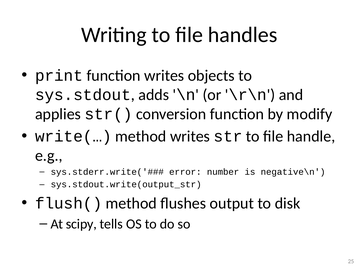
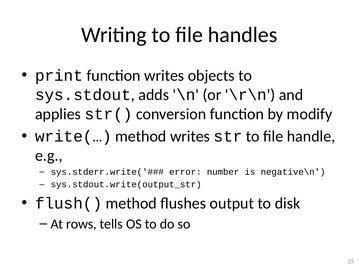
scipy: scipy -> rows
